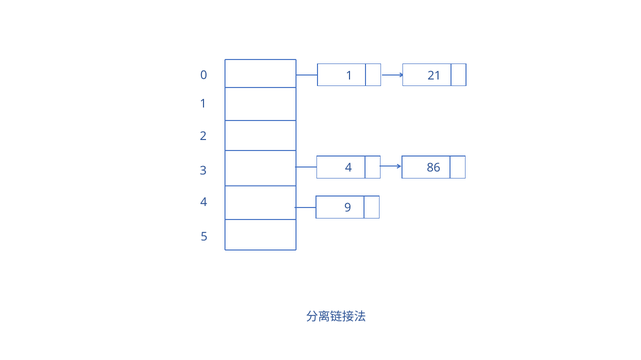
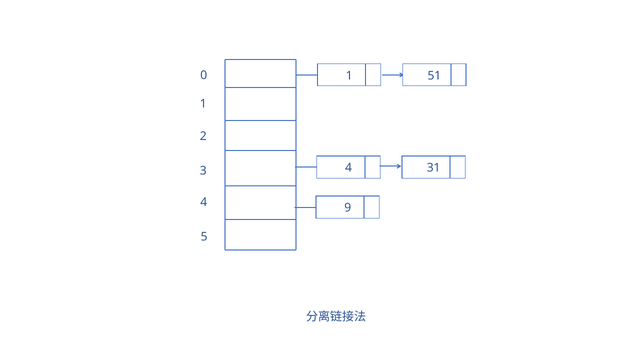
21: 21 -> 51
86: 86 -> 31
